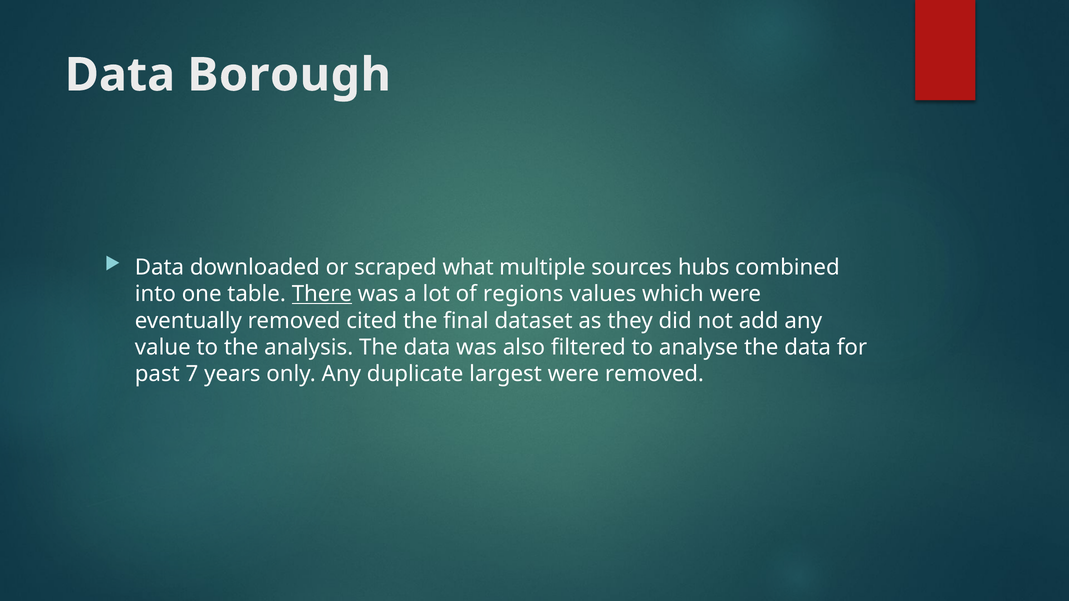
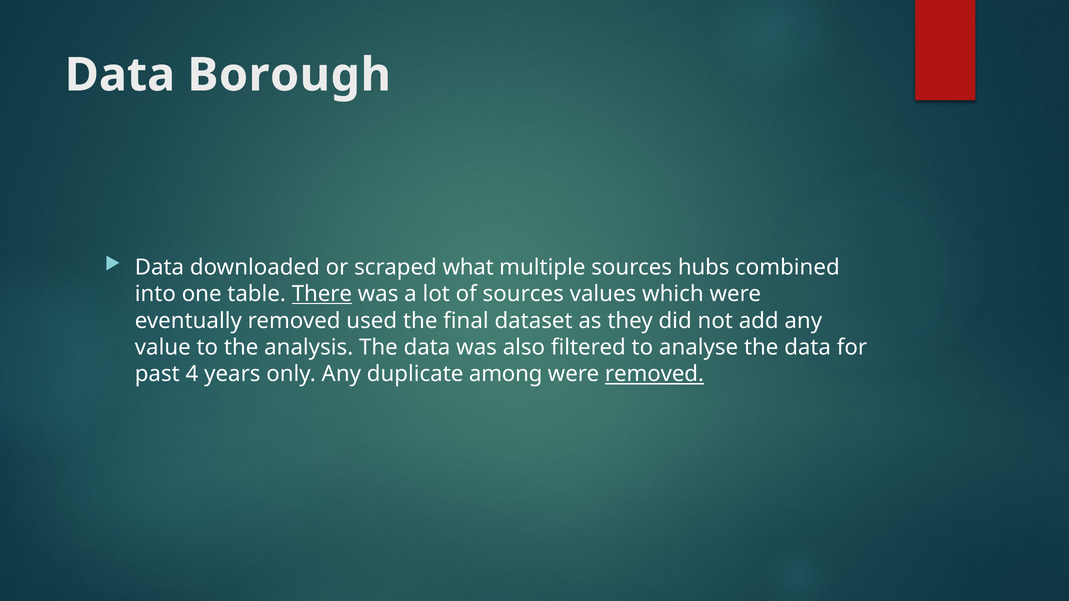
of regions: regions -> sources
cited: cited -> used
7: 7 -> 4
largest: largest -> among
removed at (654, 374) underline: none -> present
